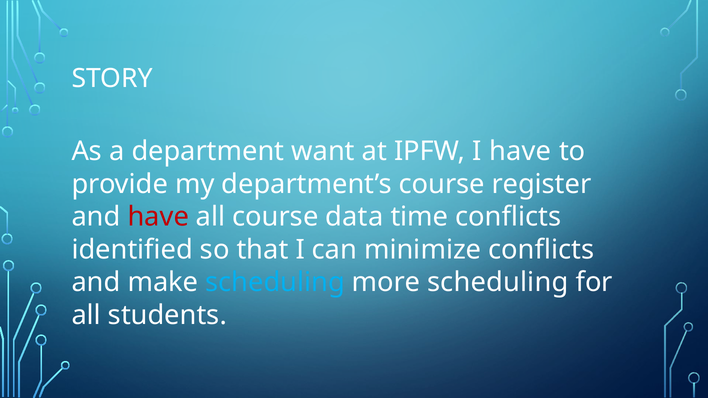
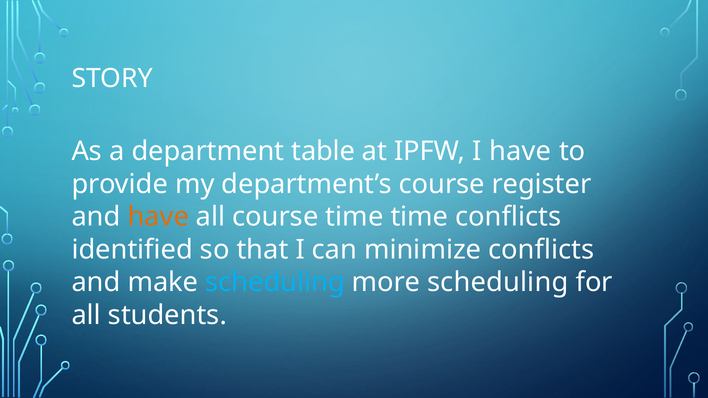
want: want -> table
have at (158, 217) colour: red -> orange
course data: data -> time
